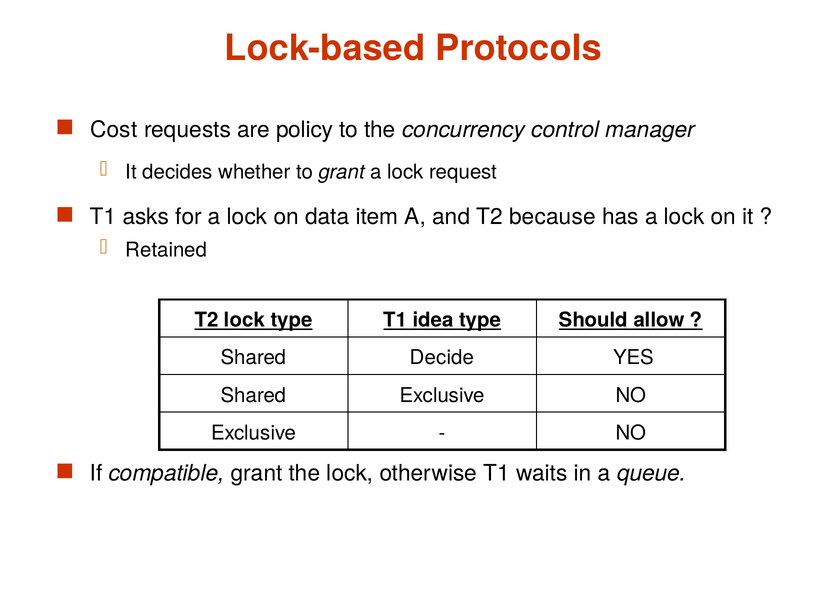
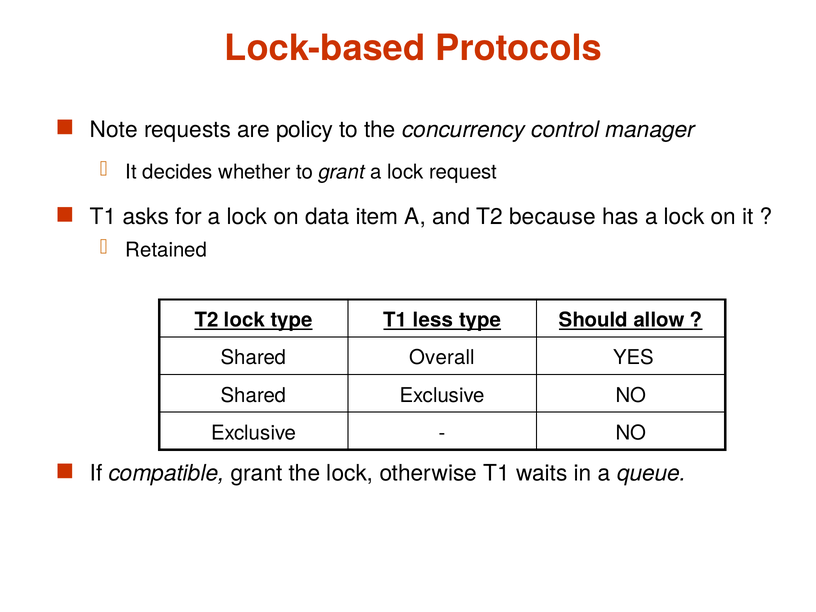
Cost: Cost -> Note
idea: idea -> less
Decide: Decide -> Overall
